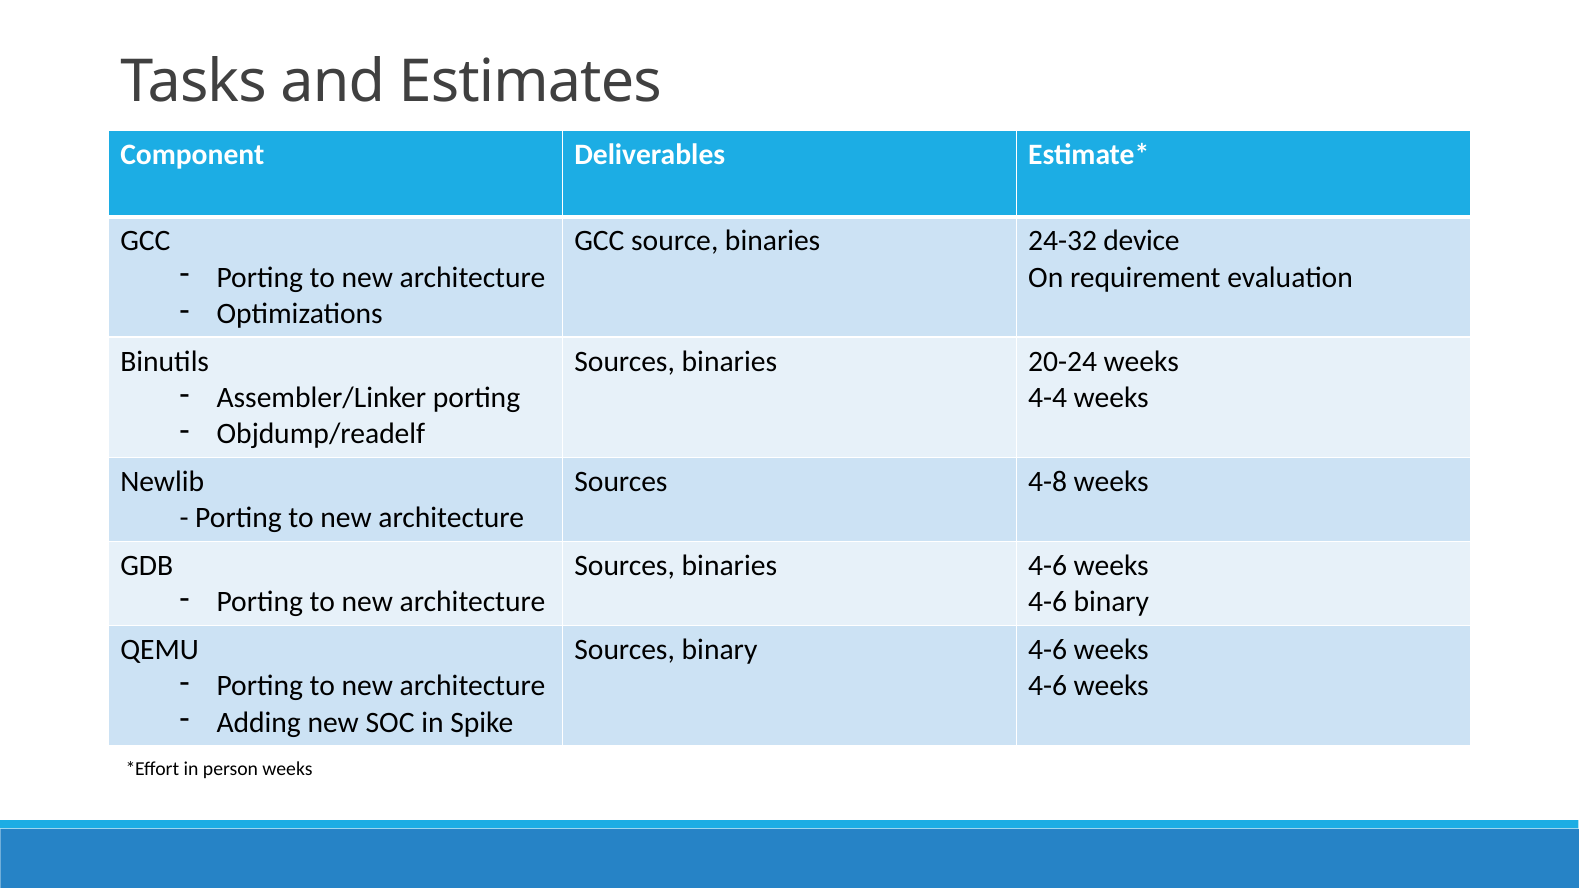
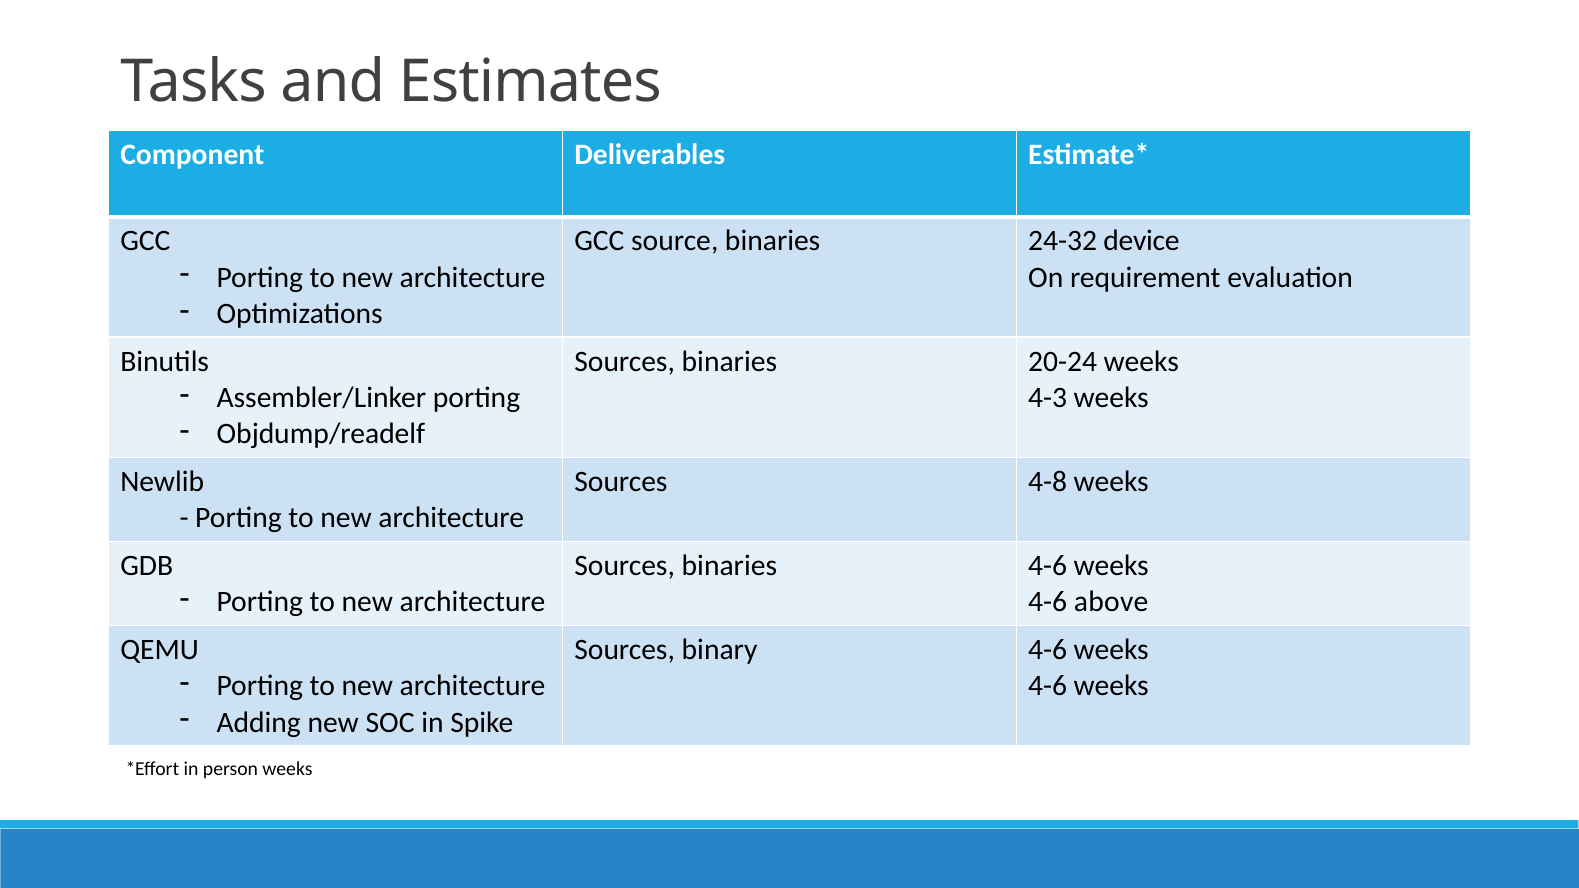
4-4: 4-4 -> 4-3
4-6 binary: binary -> above
